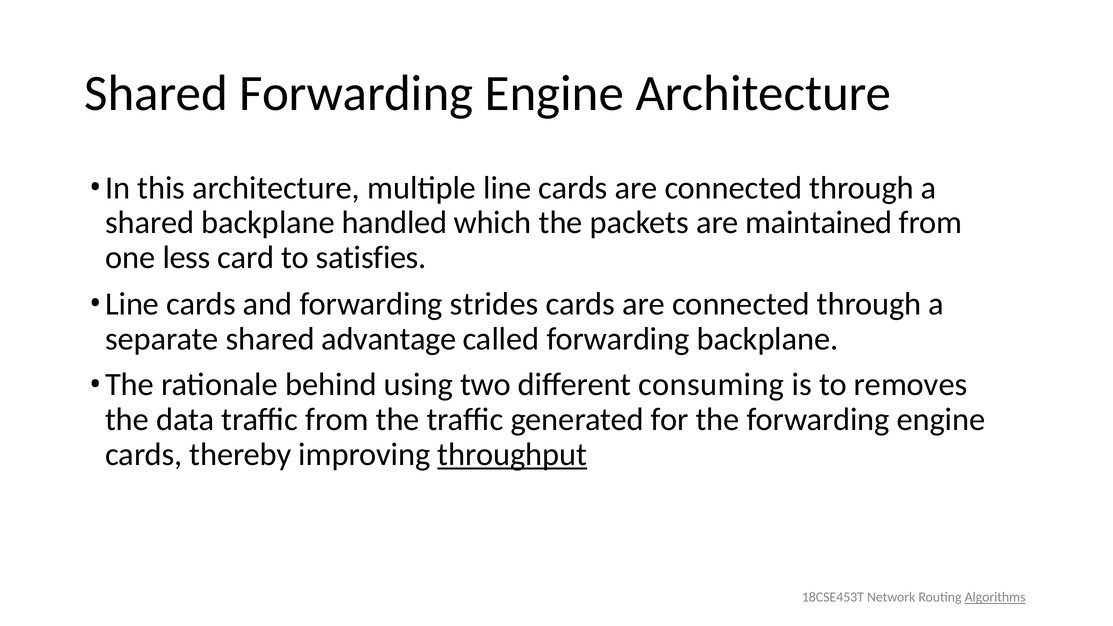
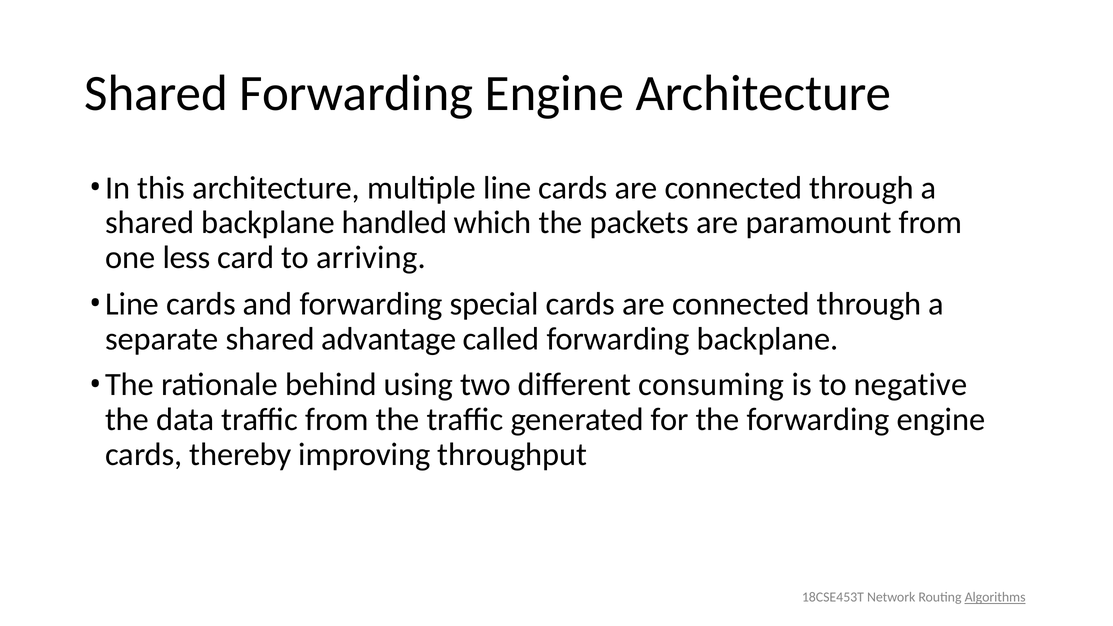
maintained: maintained -> paramount
satisfies: satisfies -> arriving
strides: strides -> special
removes: removes -> negative
throughput underline: present -> none
